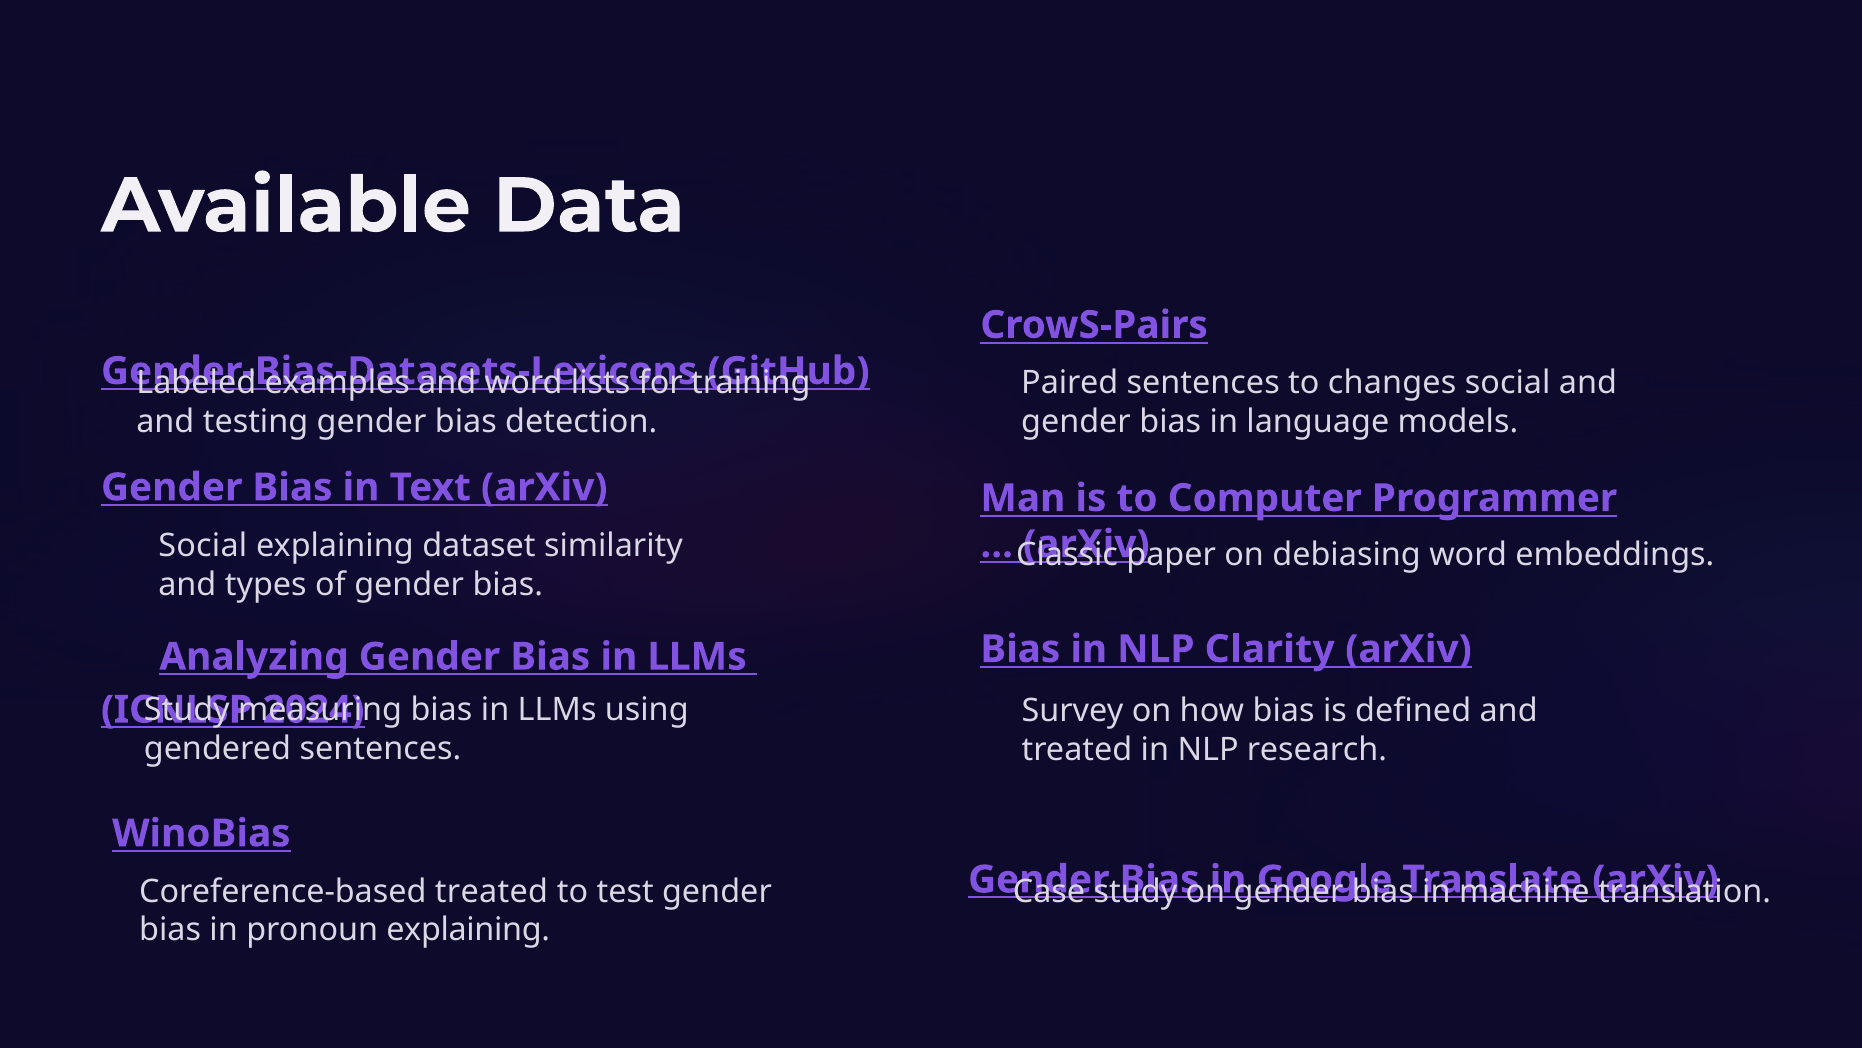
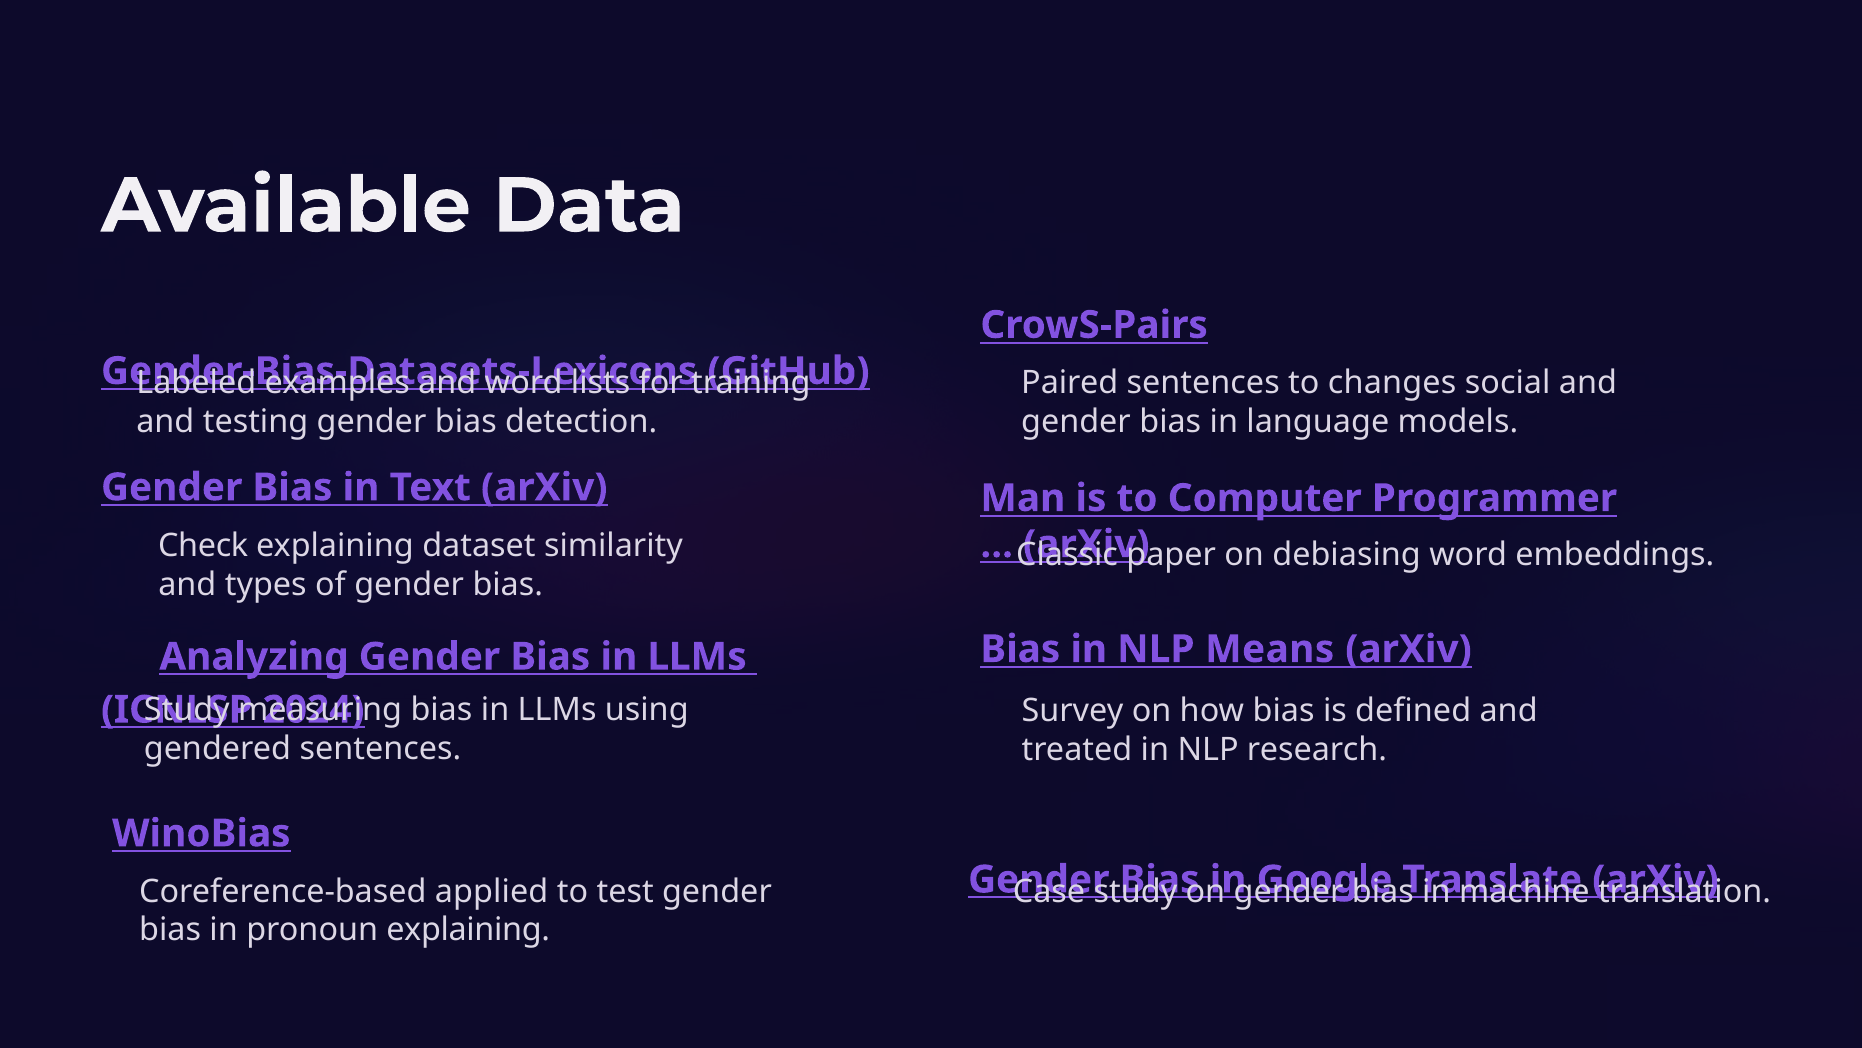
Social at (203, 545): Social -> Check
Clarity: Clarity -> Means
Coreference-based treated: treated -> applied
